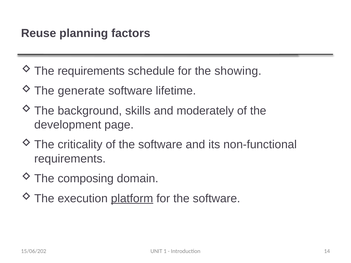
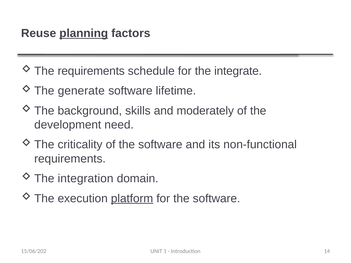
planning underline: none -> present
showing: showing -> integrate
page: page -> need
composing: composing -> integration
